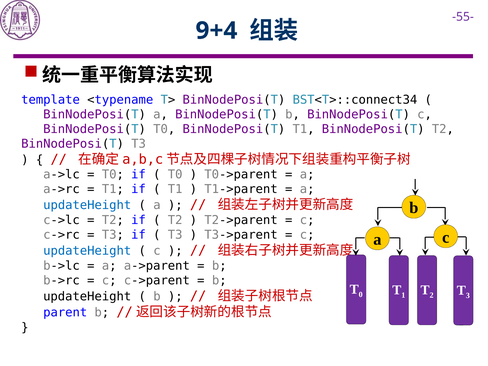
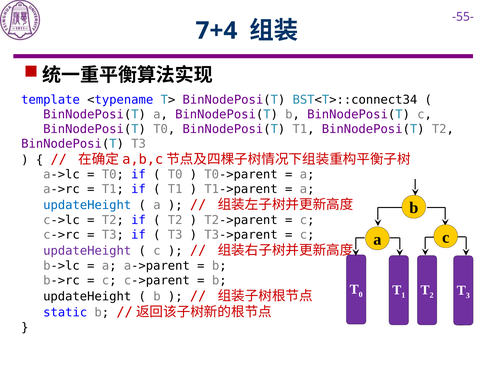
9+4: 9+4 -> 7+4
updateHeight at (87, 251) colour: blue -> purple
parent: parent -> static
